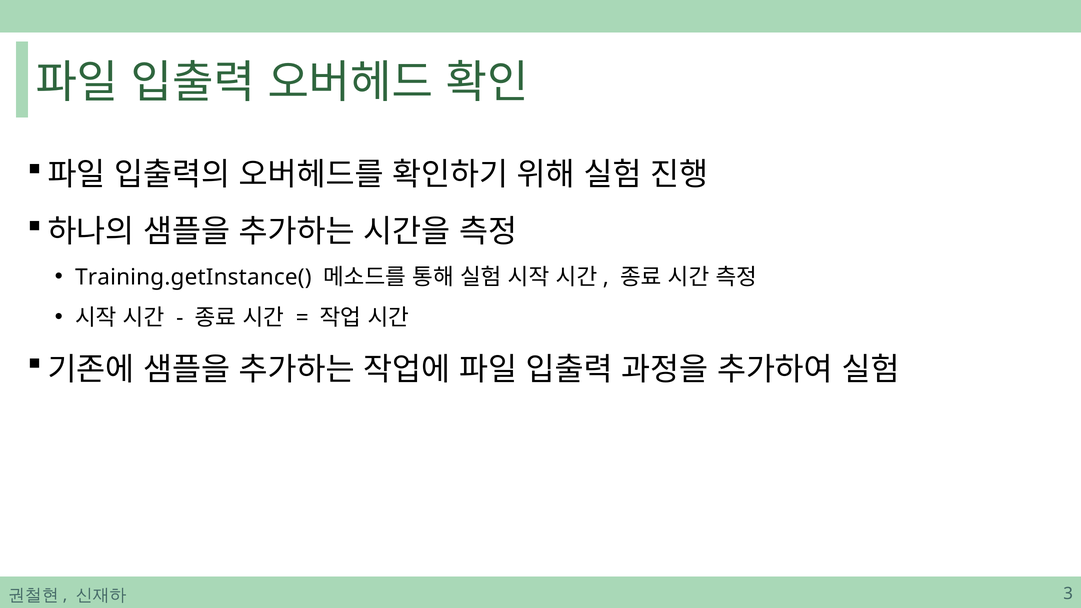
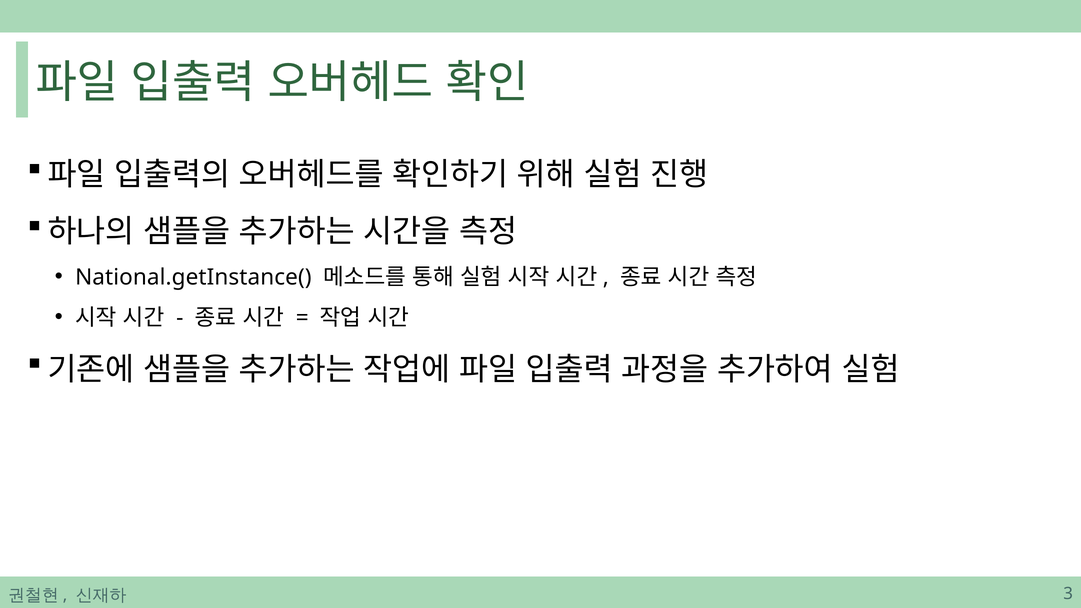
Training.getInstance(: Training.getInstance( -> National.getInstance(
